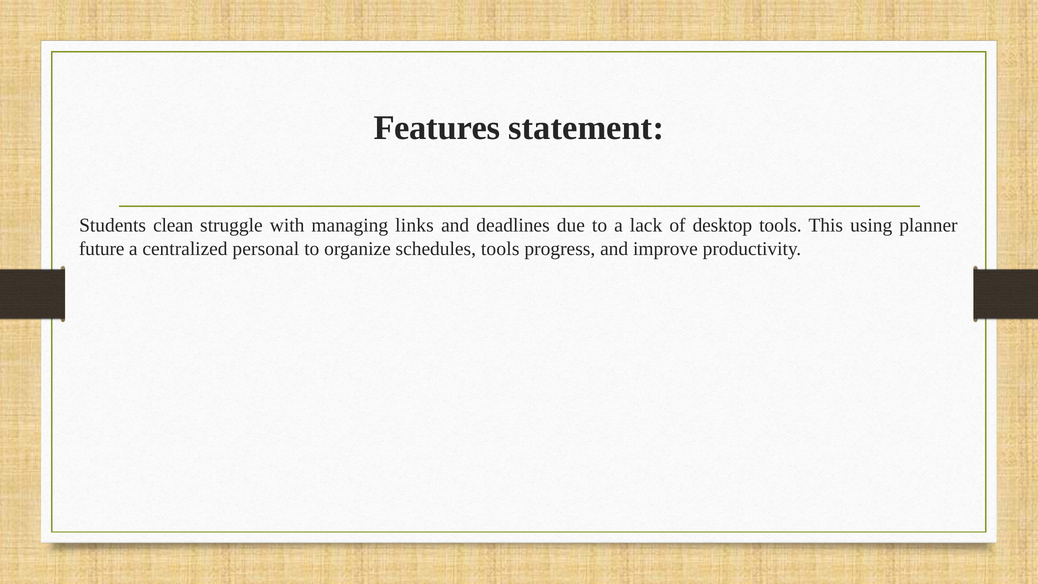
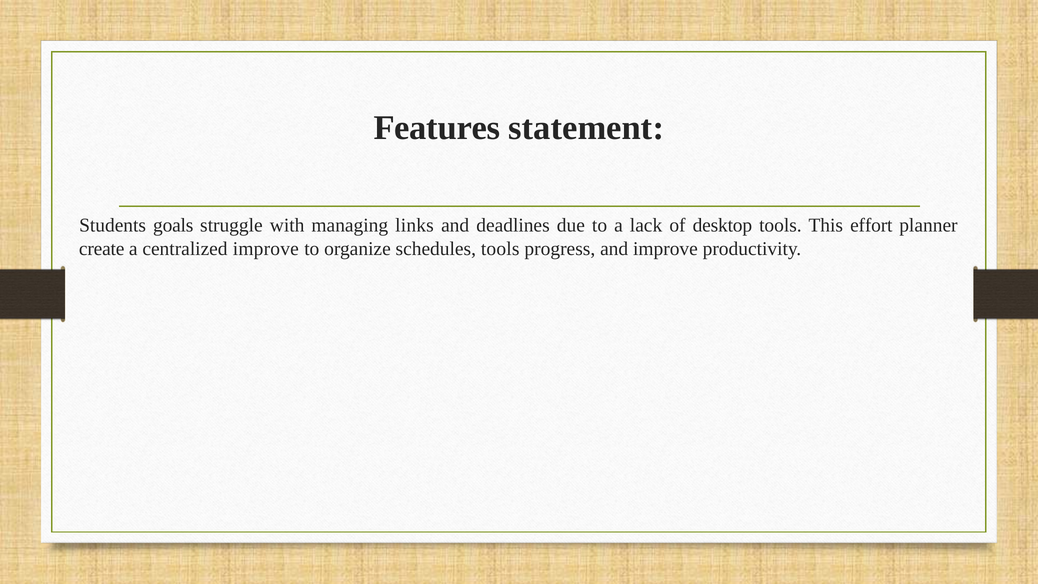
clean: clean -> goals
using: using -> effort
future: future -> create
centralized personal: personal -> improve
